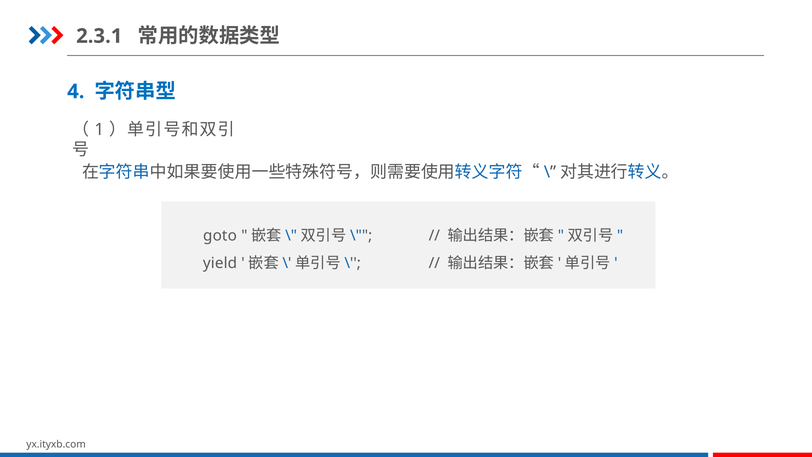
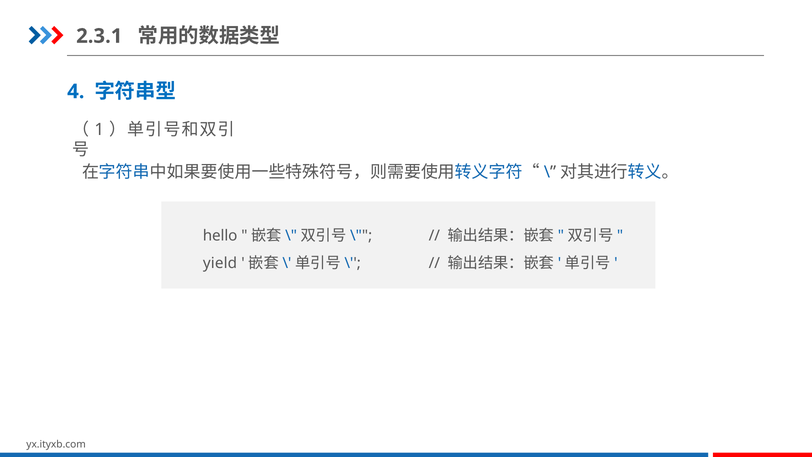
goto: goto -> hello
